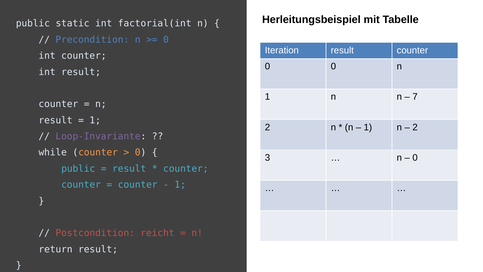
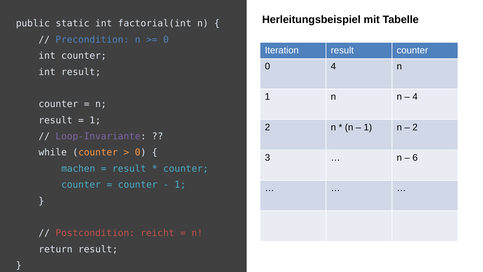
0 0: 0 -> 4
7 at (415, 97): 7 -> 4
0 at (415, 158): 0 -> 6
public at (78, 168): public -> machen
